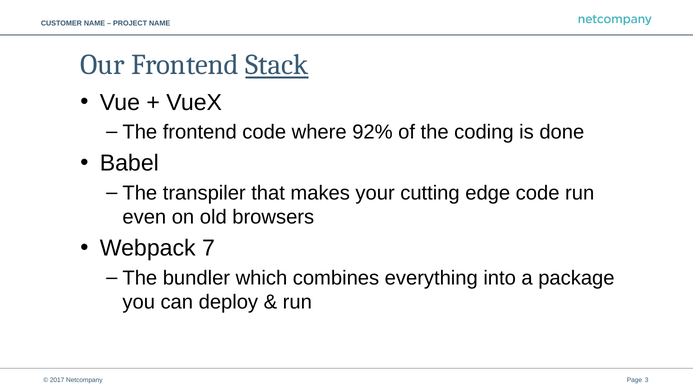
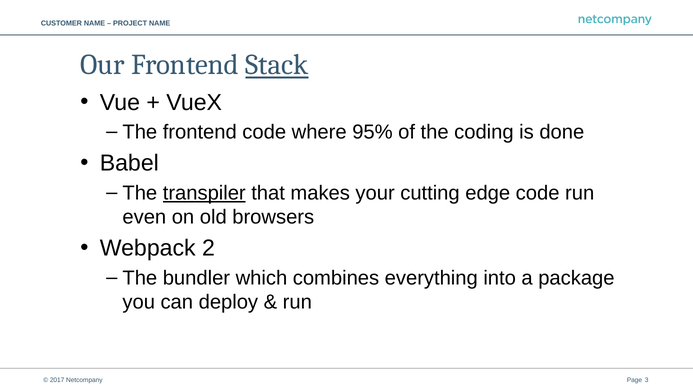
92%: 92% -> 95%
transpiler underline: none -> present
7: 7 -> 2
